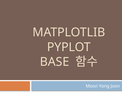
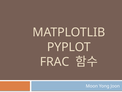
BASE: BASE -> FRAC
